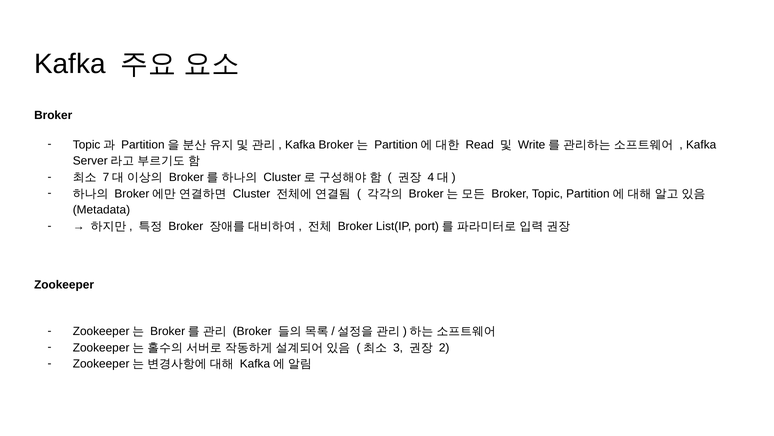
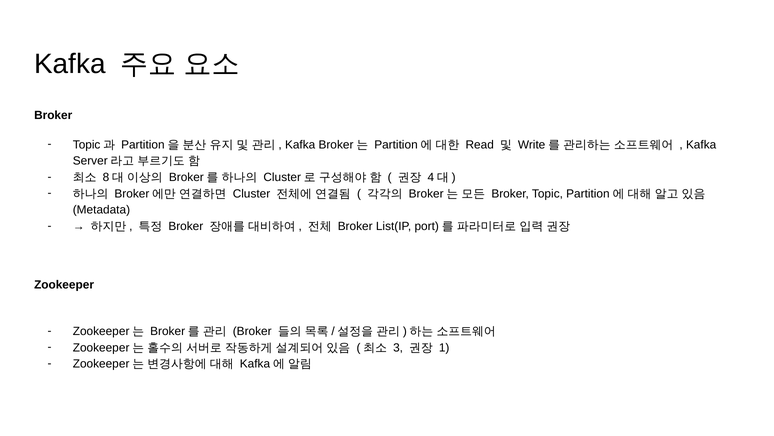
7: 7 -> 8
2: 2 -> 1
